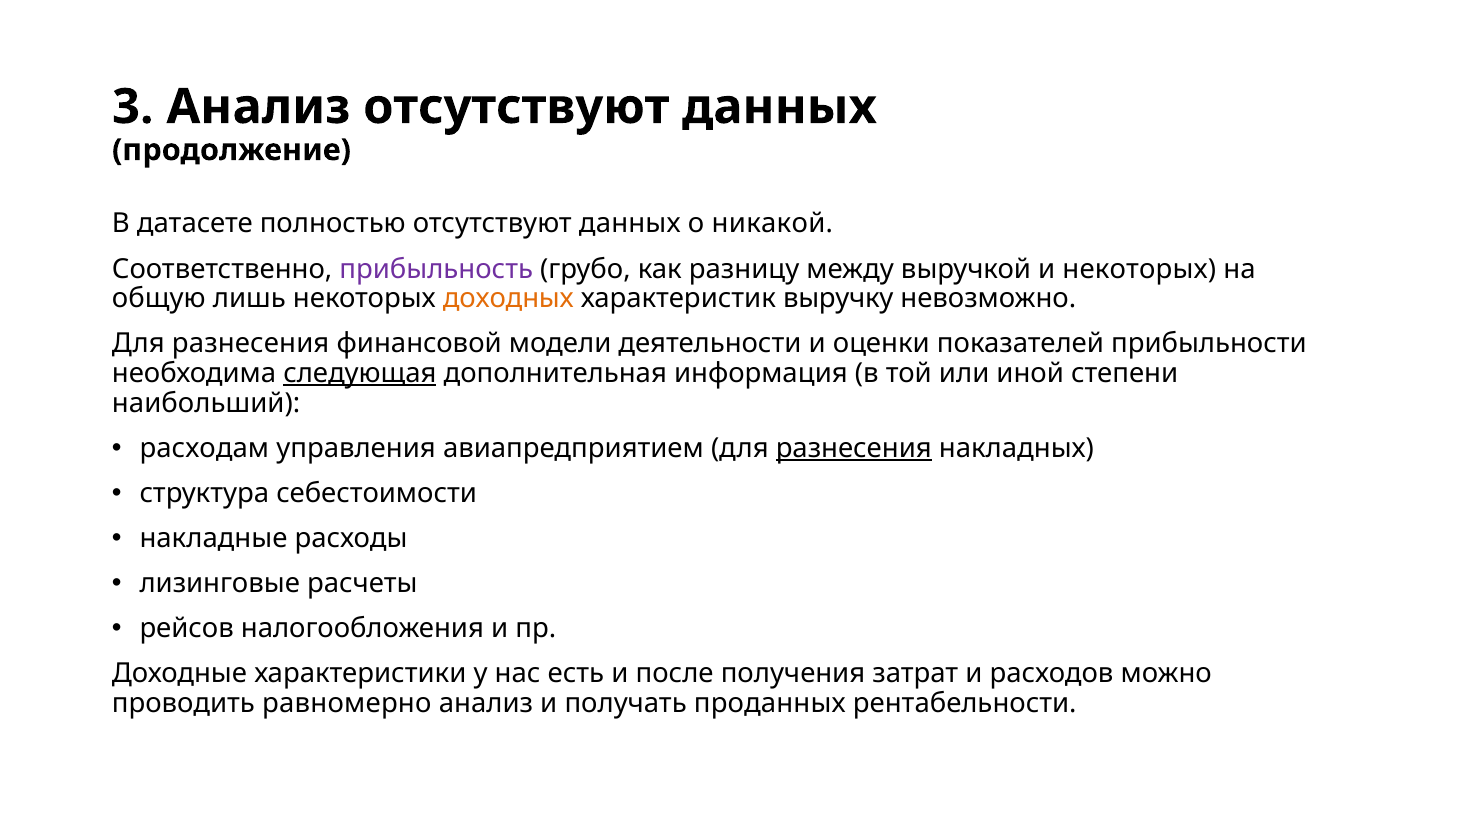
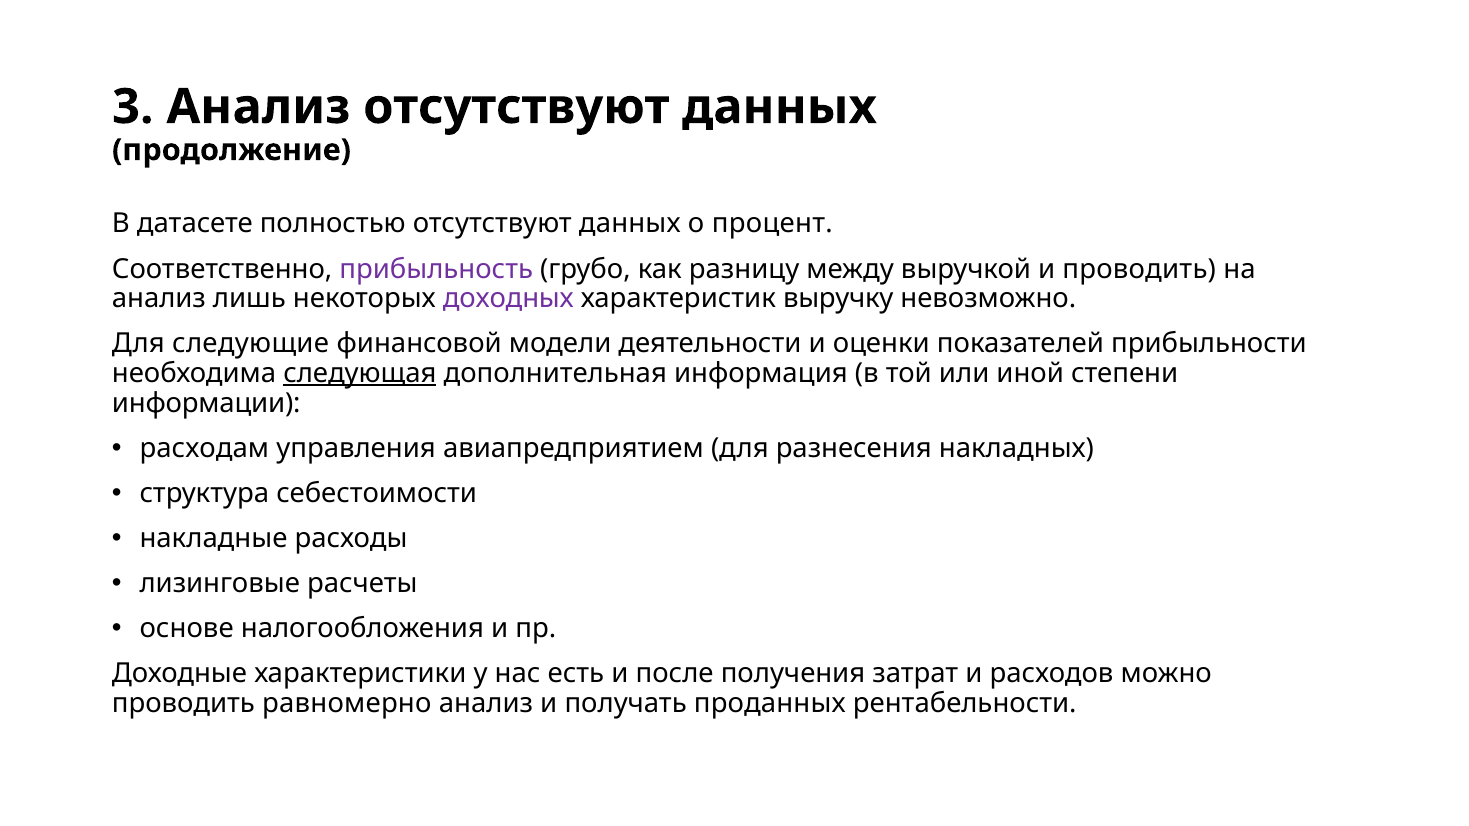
никакой: никакой -> процент
и некоторых: некоторых -> проводить
общую at (159, 299): общую -> анализ
доходных colour: orange -> purple
разнесения at (251, 344): разнесения -> следующие
наибольший: наибольший -> информации
разнесения at (854, 448) underline: present -> none
рейсов: рейсов -> основе
